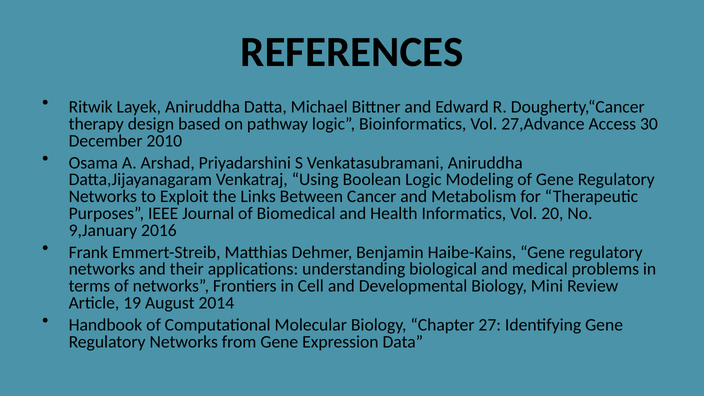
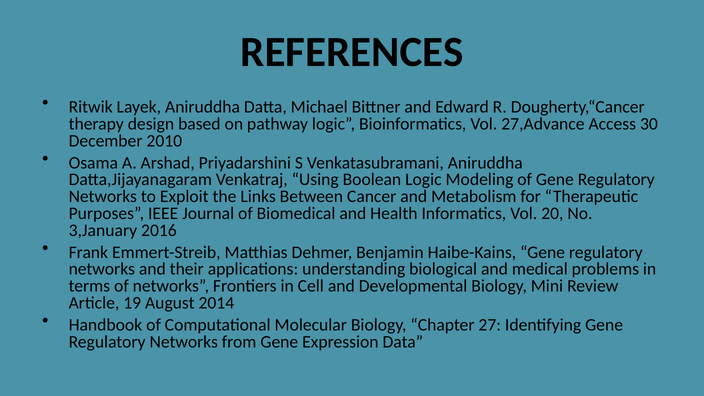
9,January: 9,January -> 3,January
